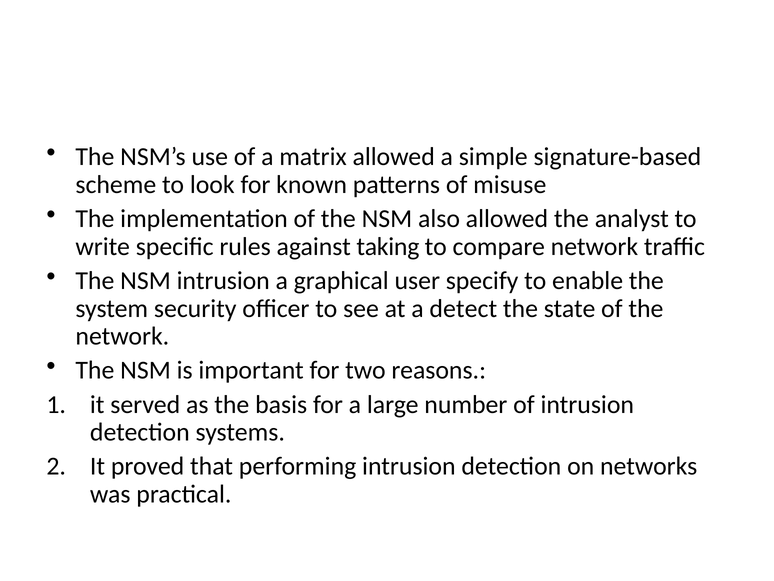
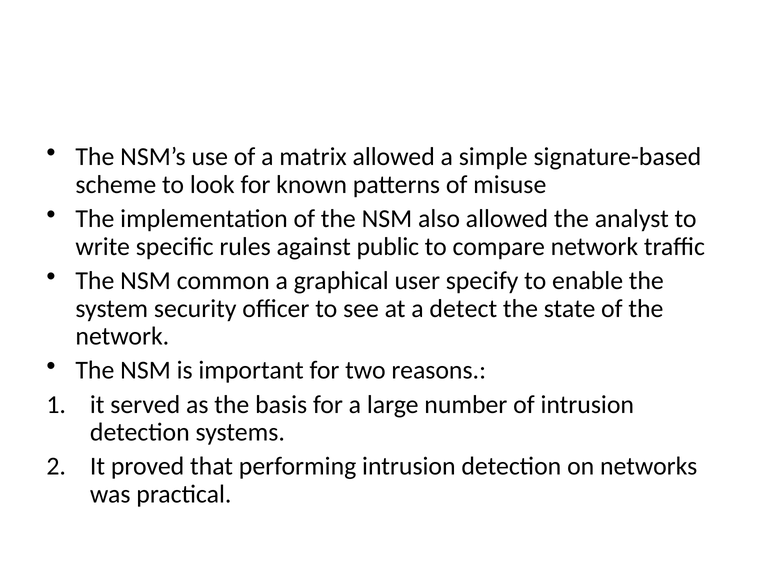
taking: taking -> public
NSM intrusion: intrusion -> common
